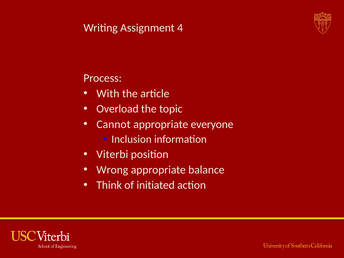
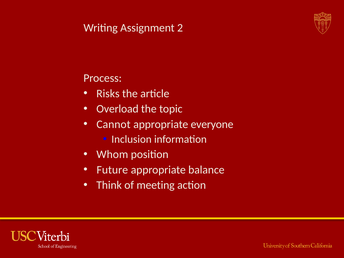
4: 4 -> 2
With: With -> Risks
Viterbi: Viterbi -> Whom
Wrong: Wrong -> Future
initiated: initiated -> meeting
